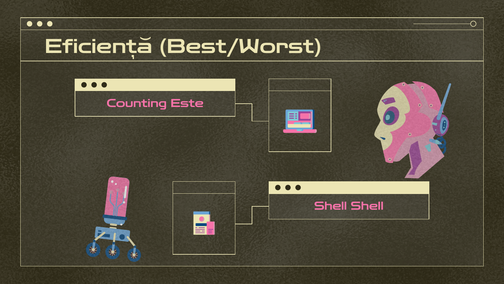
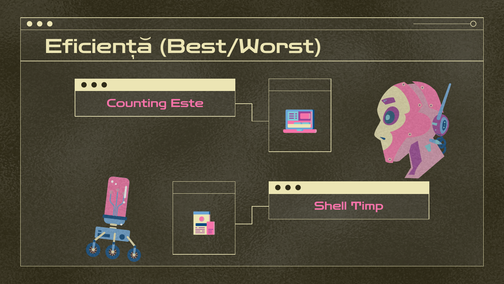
Shell Shell: Shell -> Timp
